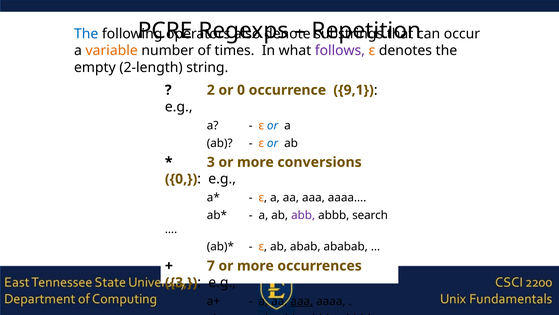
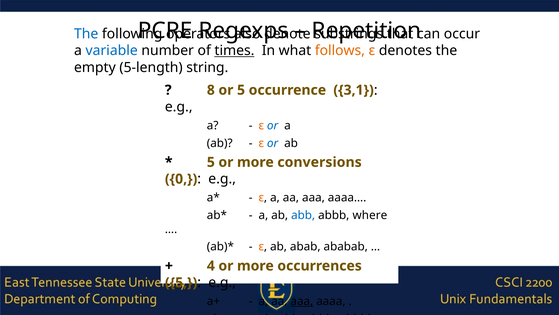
variable colour: orange -> blue
times underline: none -> present
follows colour: purple -> orange
2-length: 2-length -> 5-length
2: 2 -> 8
or 0: 0 -> 5
9,1: 9,1 -> 3,1
3 at (211, 162): 3 -> 5
abb at (303, 215) colour: purple -> blue
search: search -> where
7: 7 -> 4
3 at (181, 282): 3 -> 5
